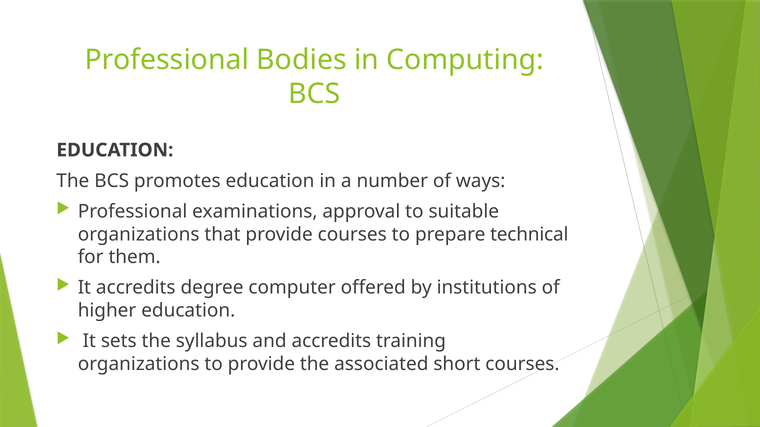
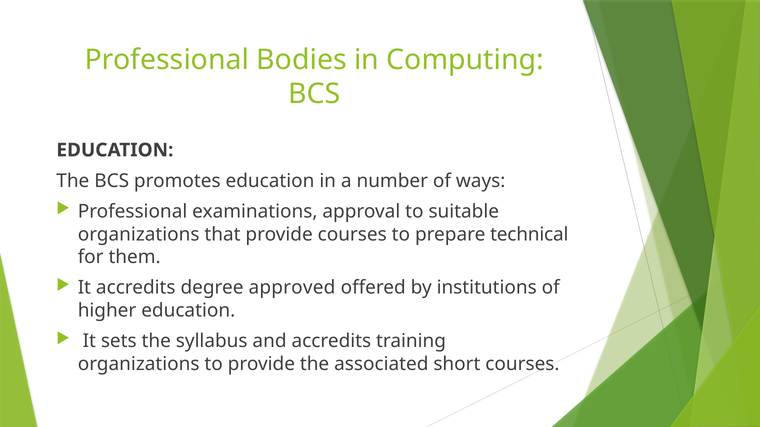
computer: computer -> approved
